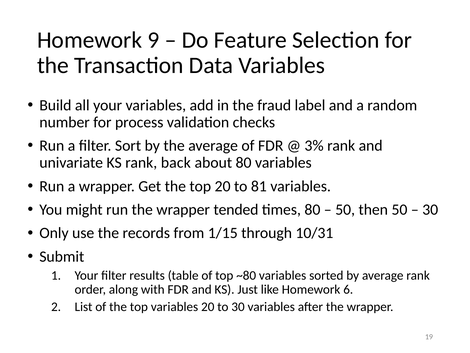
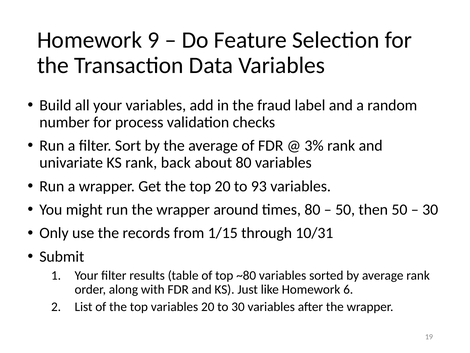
81: 81 -> 93
tended: tended -> around
